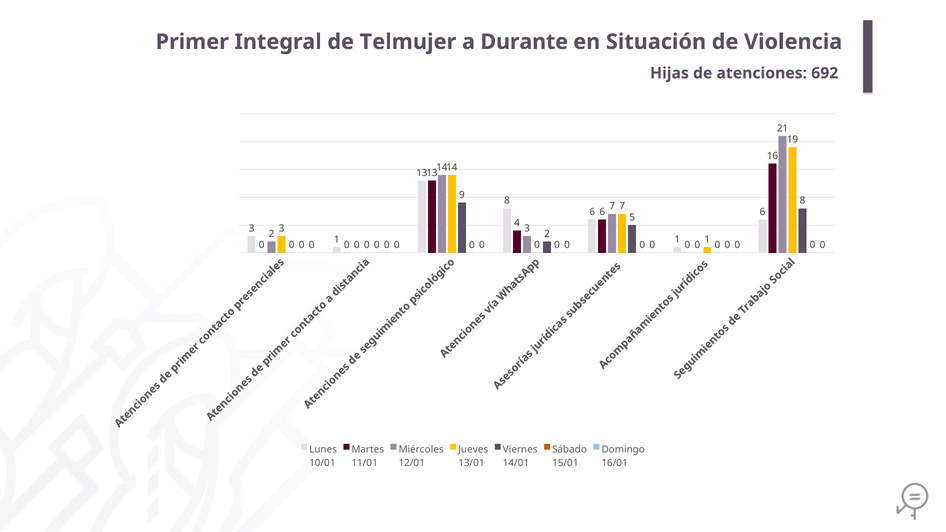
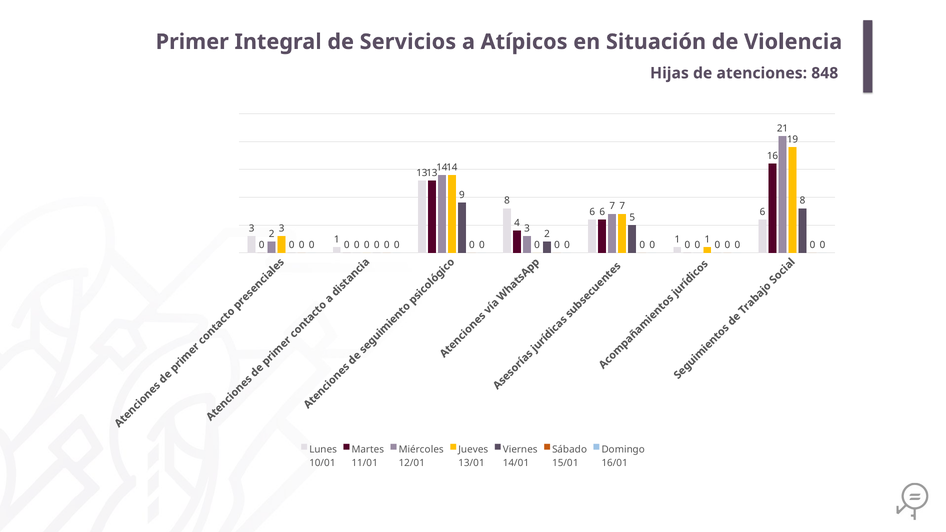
Telmujer: Telmujer -> Servicios
Durante: Durante -> Atípicos
692: 692 -> 848
